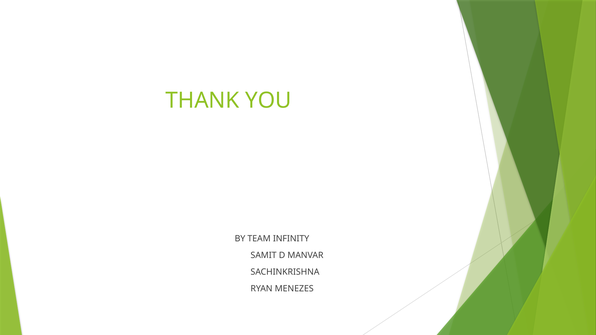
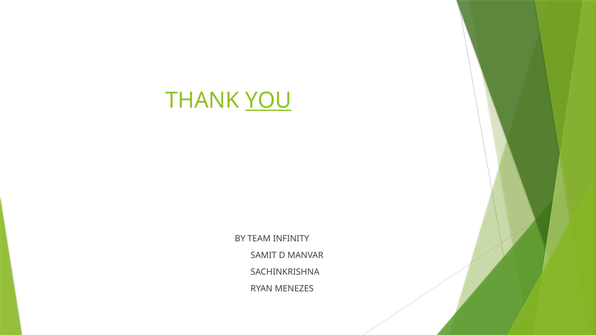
YOU underline: none -> present
